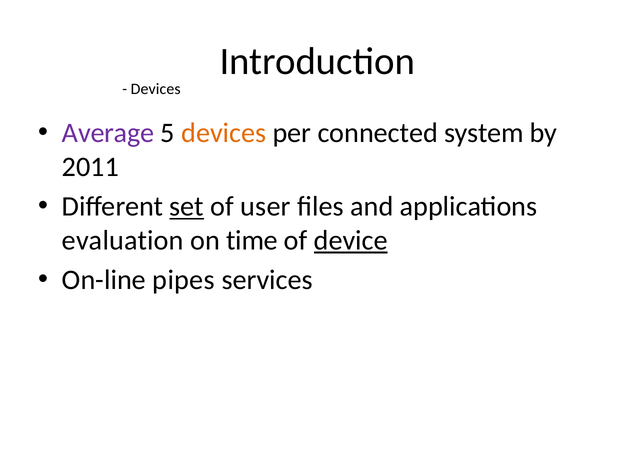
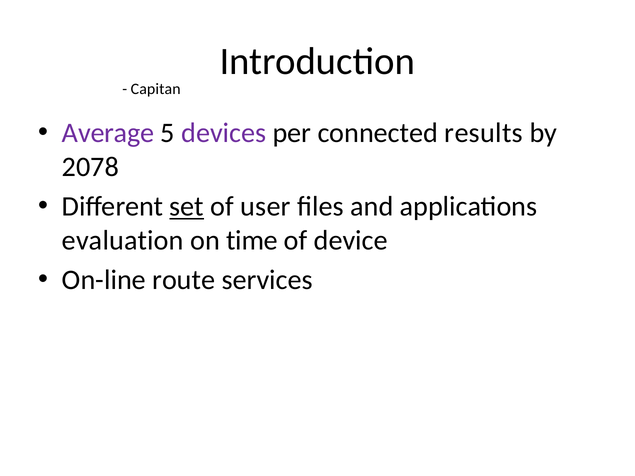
Devices at (156, 89): Devices -> Capitan
devices at (224, 133) colour: orange -> purple
system: system -> results
2011: 2011 -> 2078
device underline: present -> none
pipes: pipes -> route
